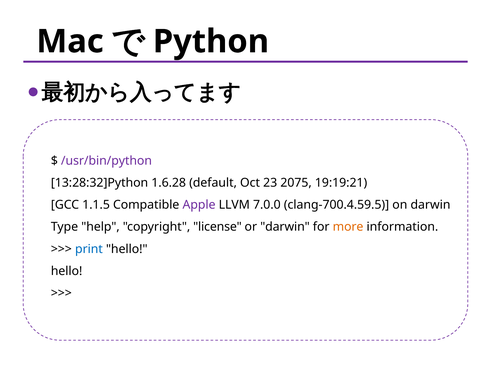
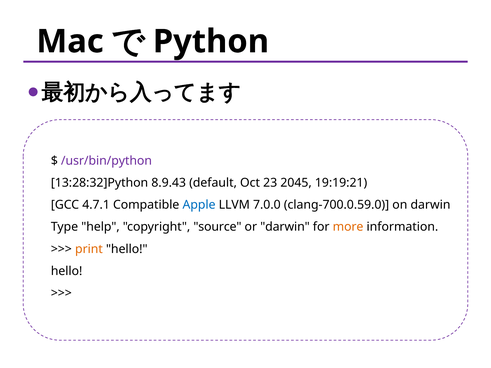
1.6.28: 1.6.28 -> 8.9.43
2075: 2075 -> 2045
1.1.5: 1.1.5 -> 4.7.1
Apple colour: purple -> blue
clang-700.4.59.5: clang-700.4.59.5 -> clang-700.0.59.0
license: license -> source
print colour: blue -> orange
